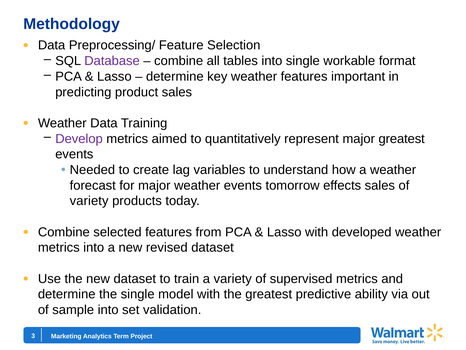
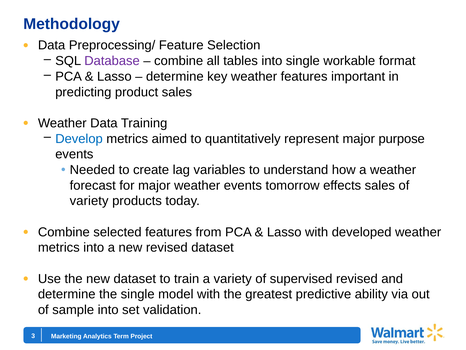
Develop colour: purple -> blue
major greatest: greatest -> purpose
supervised metrics: metrics -> revised
